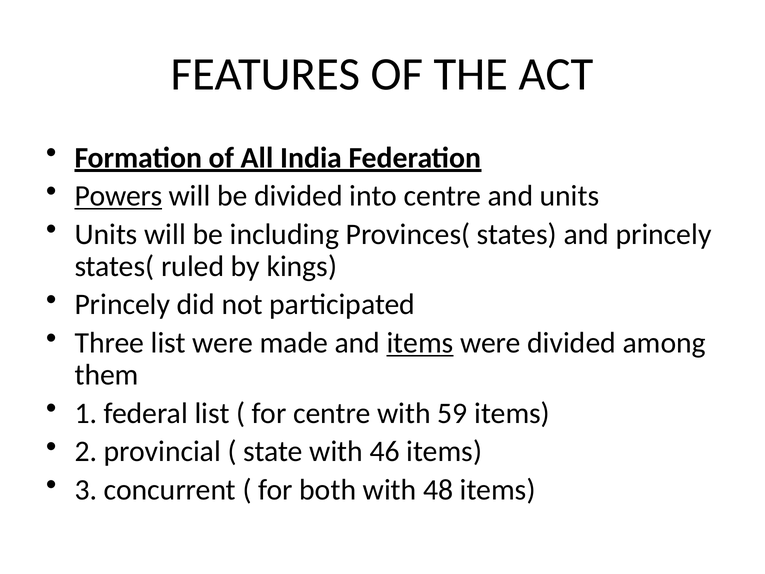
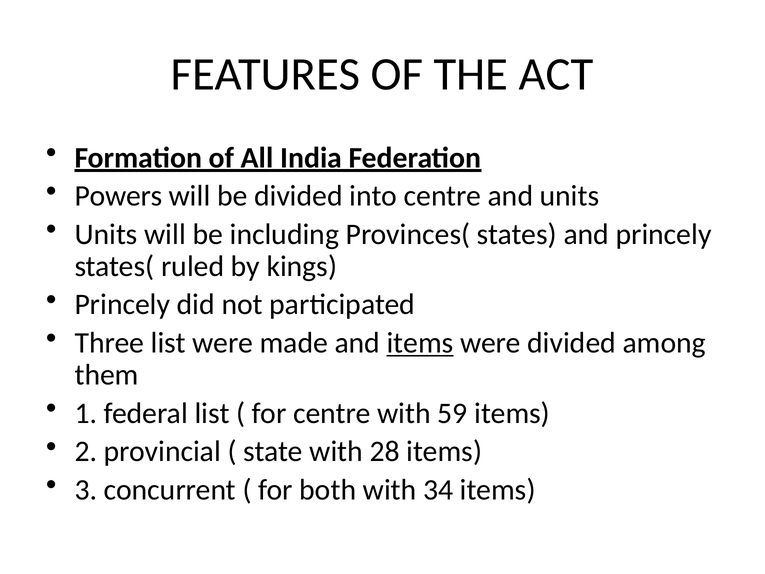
Powers underline: present -> none
46: 46 -> 28
48: 48 -> 34
